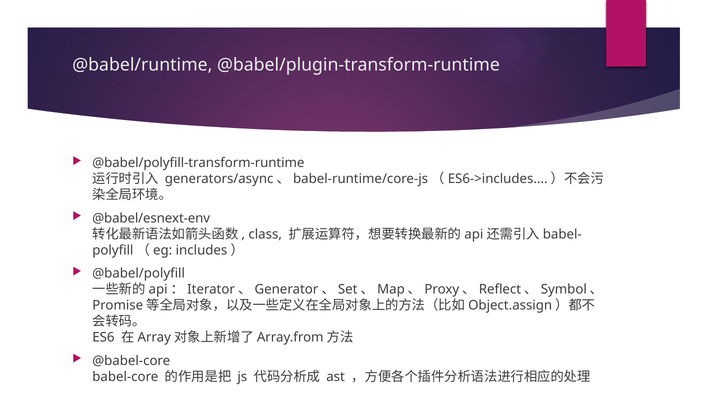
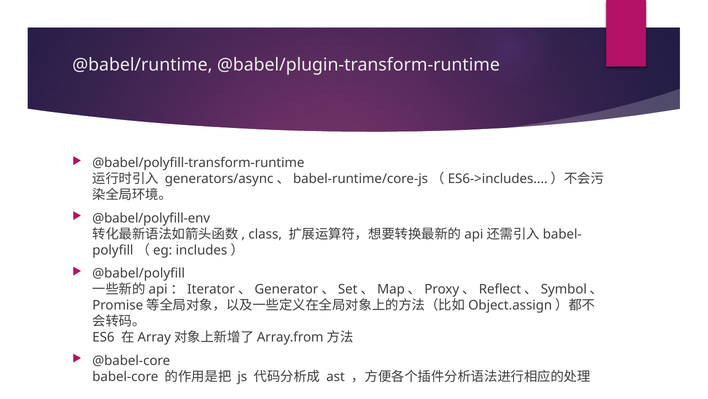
@babel/esnext-env: @babel/esnext-env -> @babel/polyfill-env
